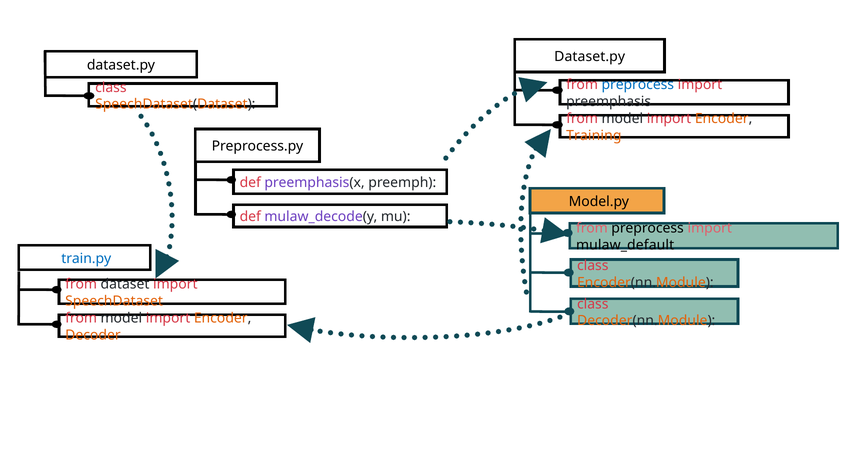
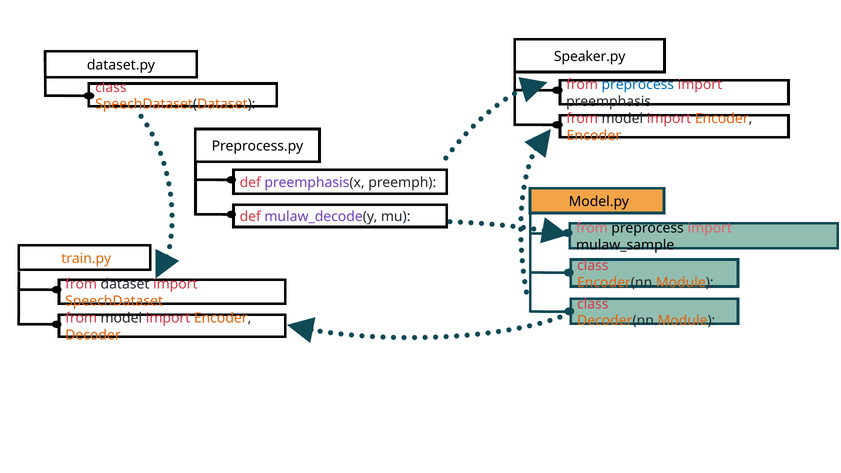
Dataset.py at (590, 57): Dataset.py -> Speaker.py
Training at (594, 136): Training -> Encoder
mulaw_default: mulaw_default -> mulaw_sample
train.py colour: blue -> orange
